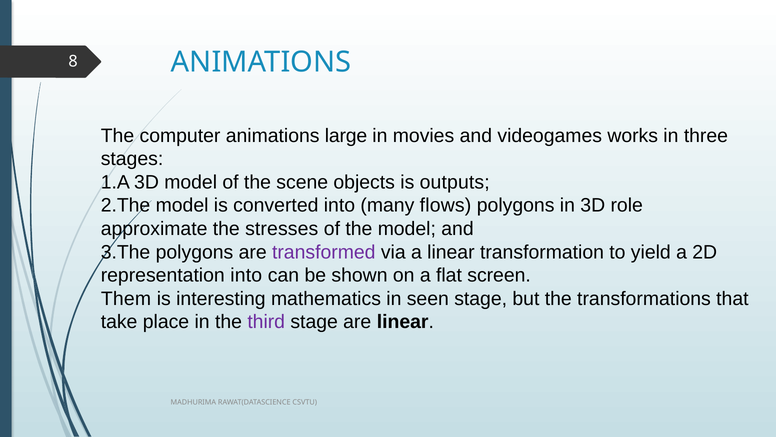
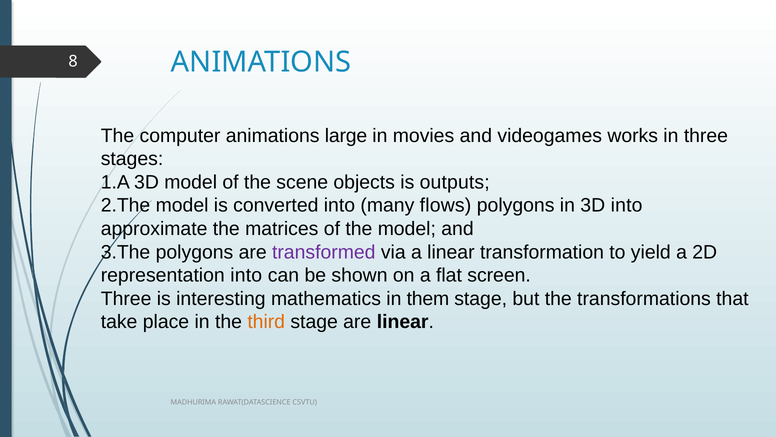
3D role: role -> into
stresses: stresses -> matrices
Them at (126, 298): Them -> Three
seen: seen -> them
third colour: purple -> orange
